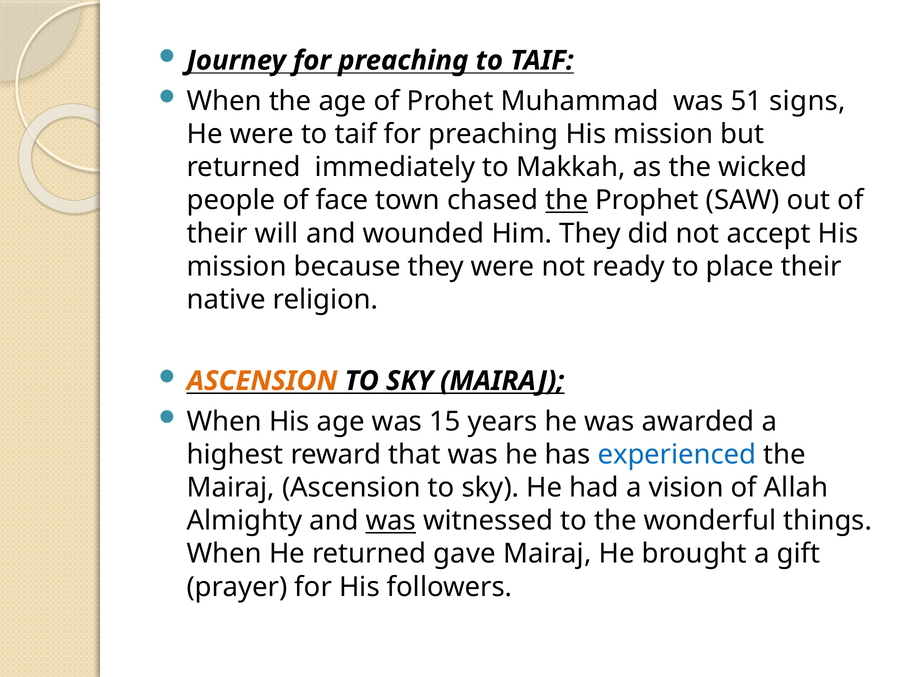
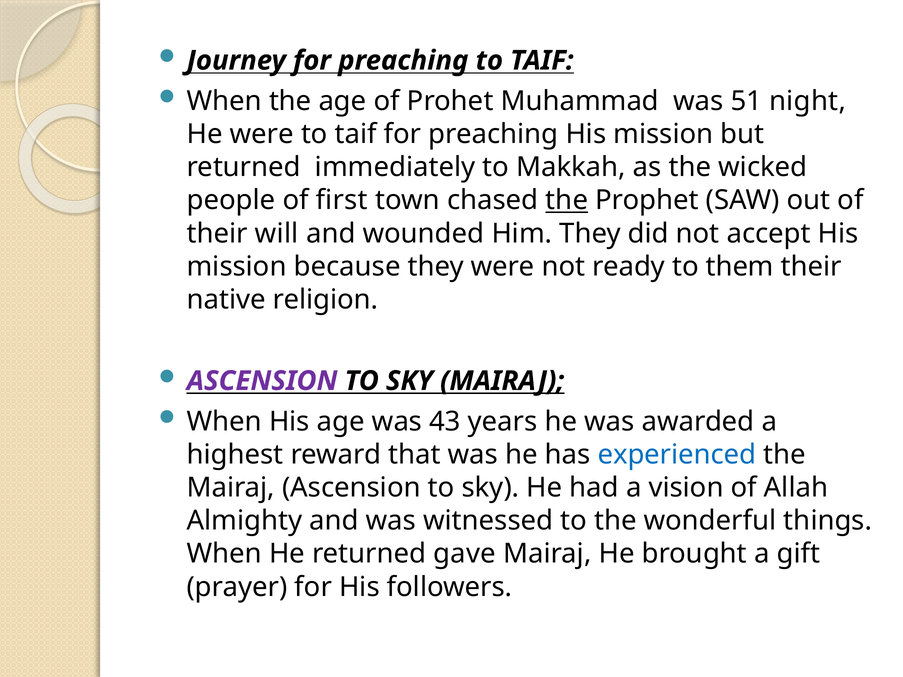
signs: signs -> night
face: face -> first
place: place -> them
ASCENSION at (262, 381) colour: orange -> purple
15: 15 -> 43
was at (391, 521) underline: present -> none
